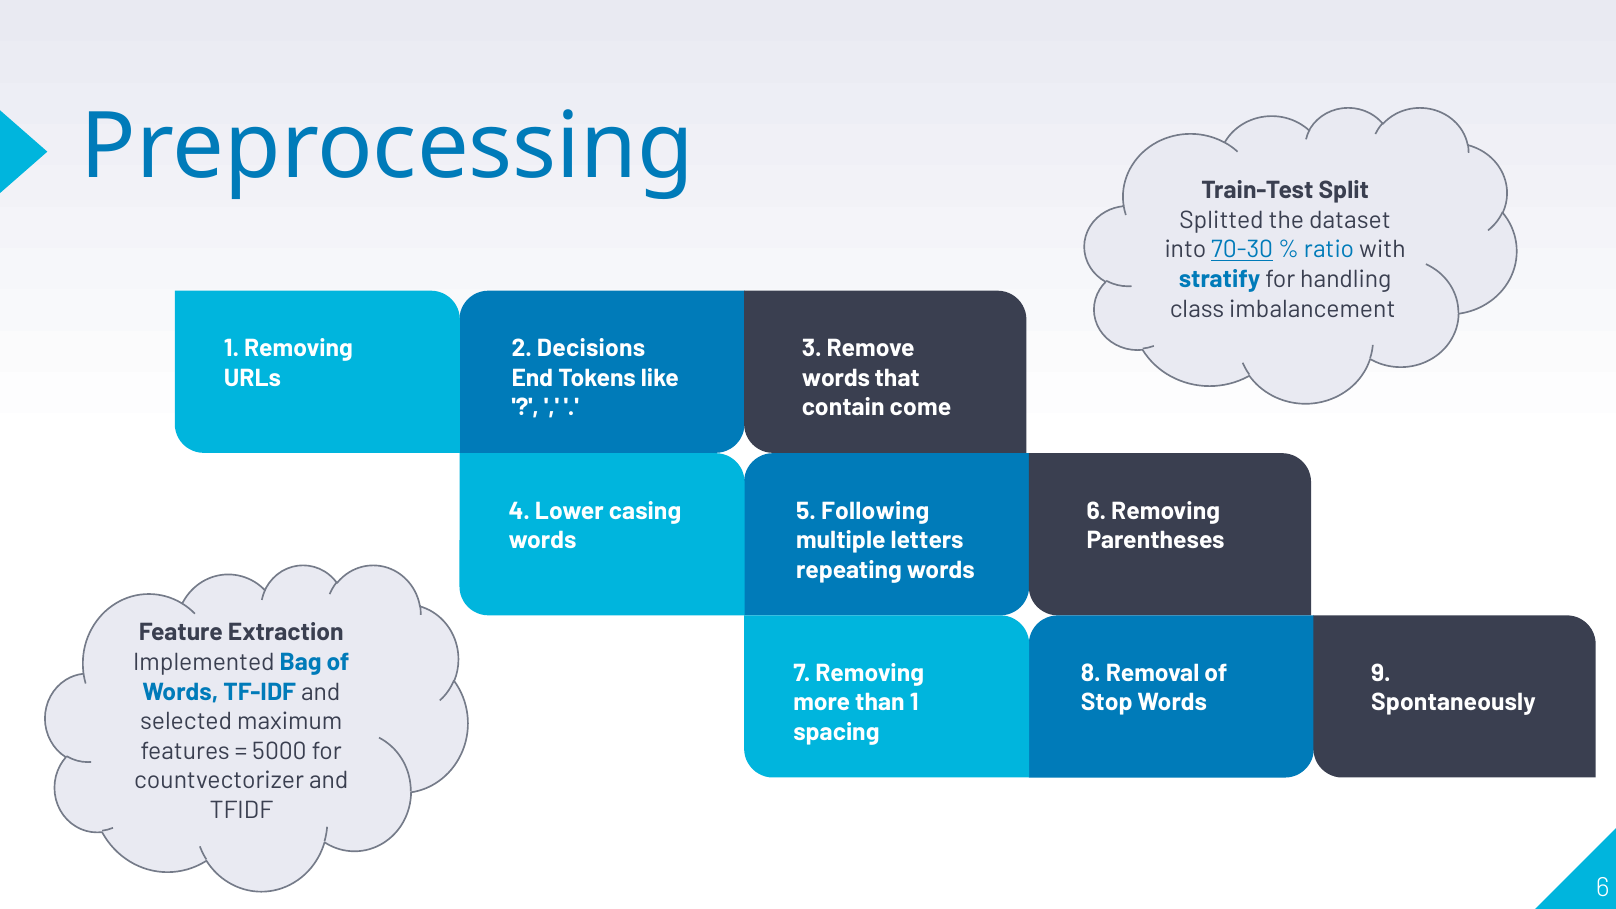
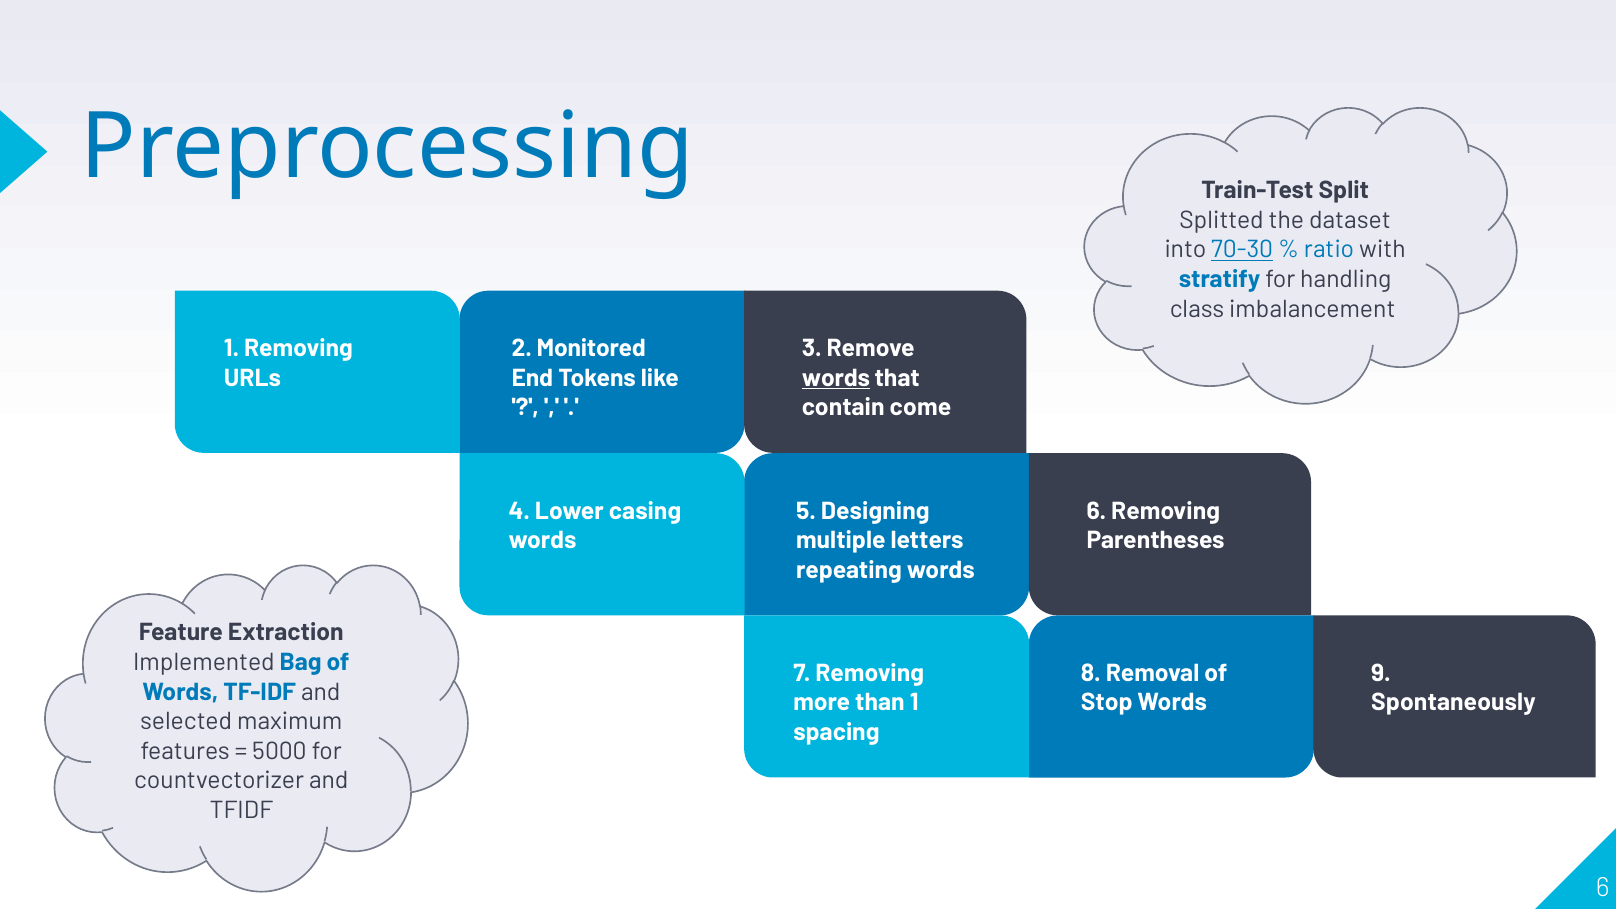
Decisions: Decisions -> Monitored
words at (836, 378) underline: none -> present
Following: Following -> Designing
